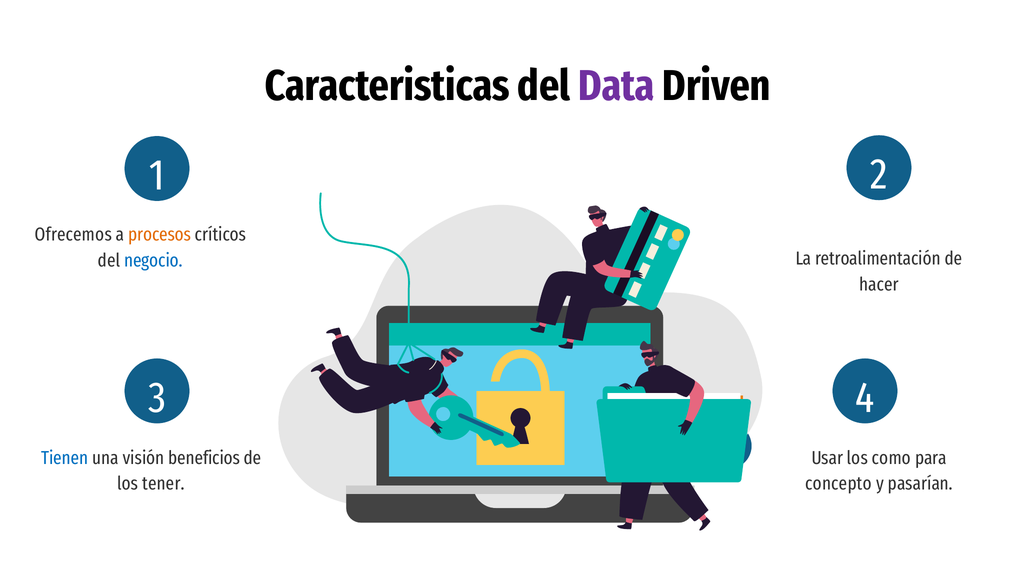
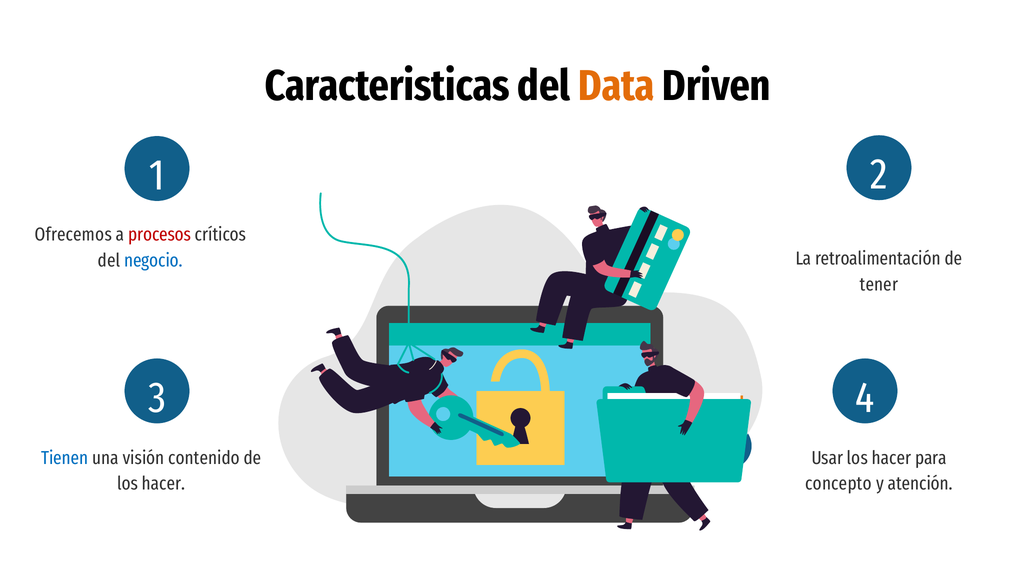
Data colour: purple -> orange
procesos colour: orange -> red
hacer: hacer -> tener
beneficios: beneficios -> contenido
Usar los como: como -> hacer
tener at (163, 484): tener -> hacer
pasarían: pasarían -> atención
